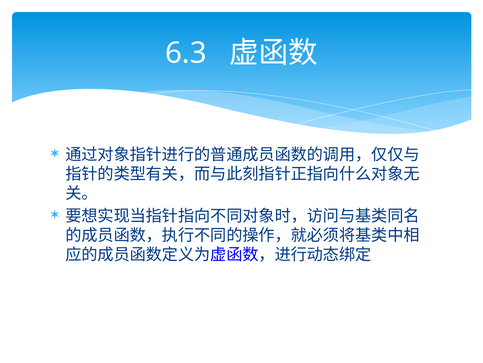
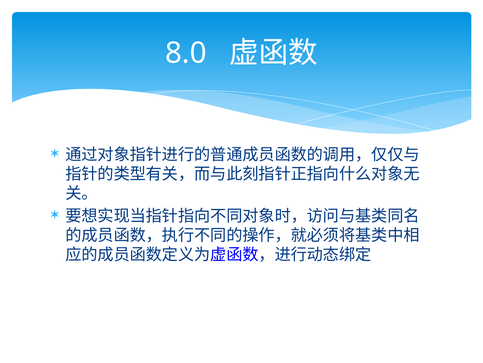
6.3: 6.3 -> 8.0
